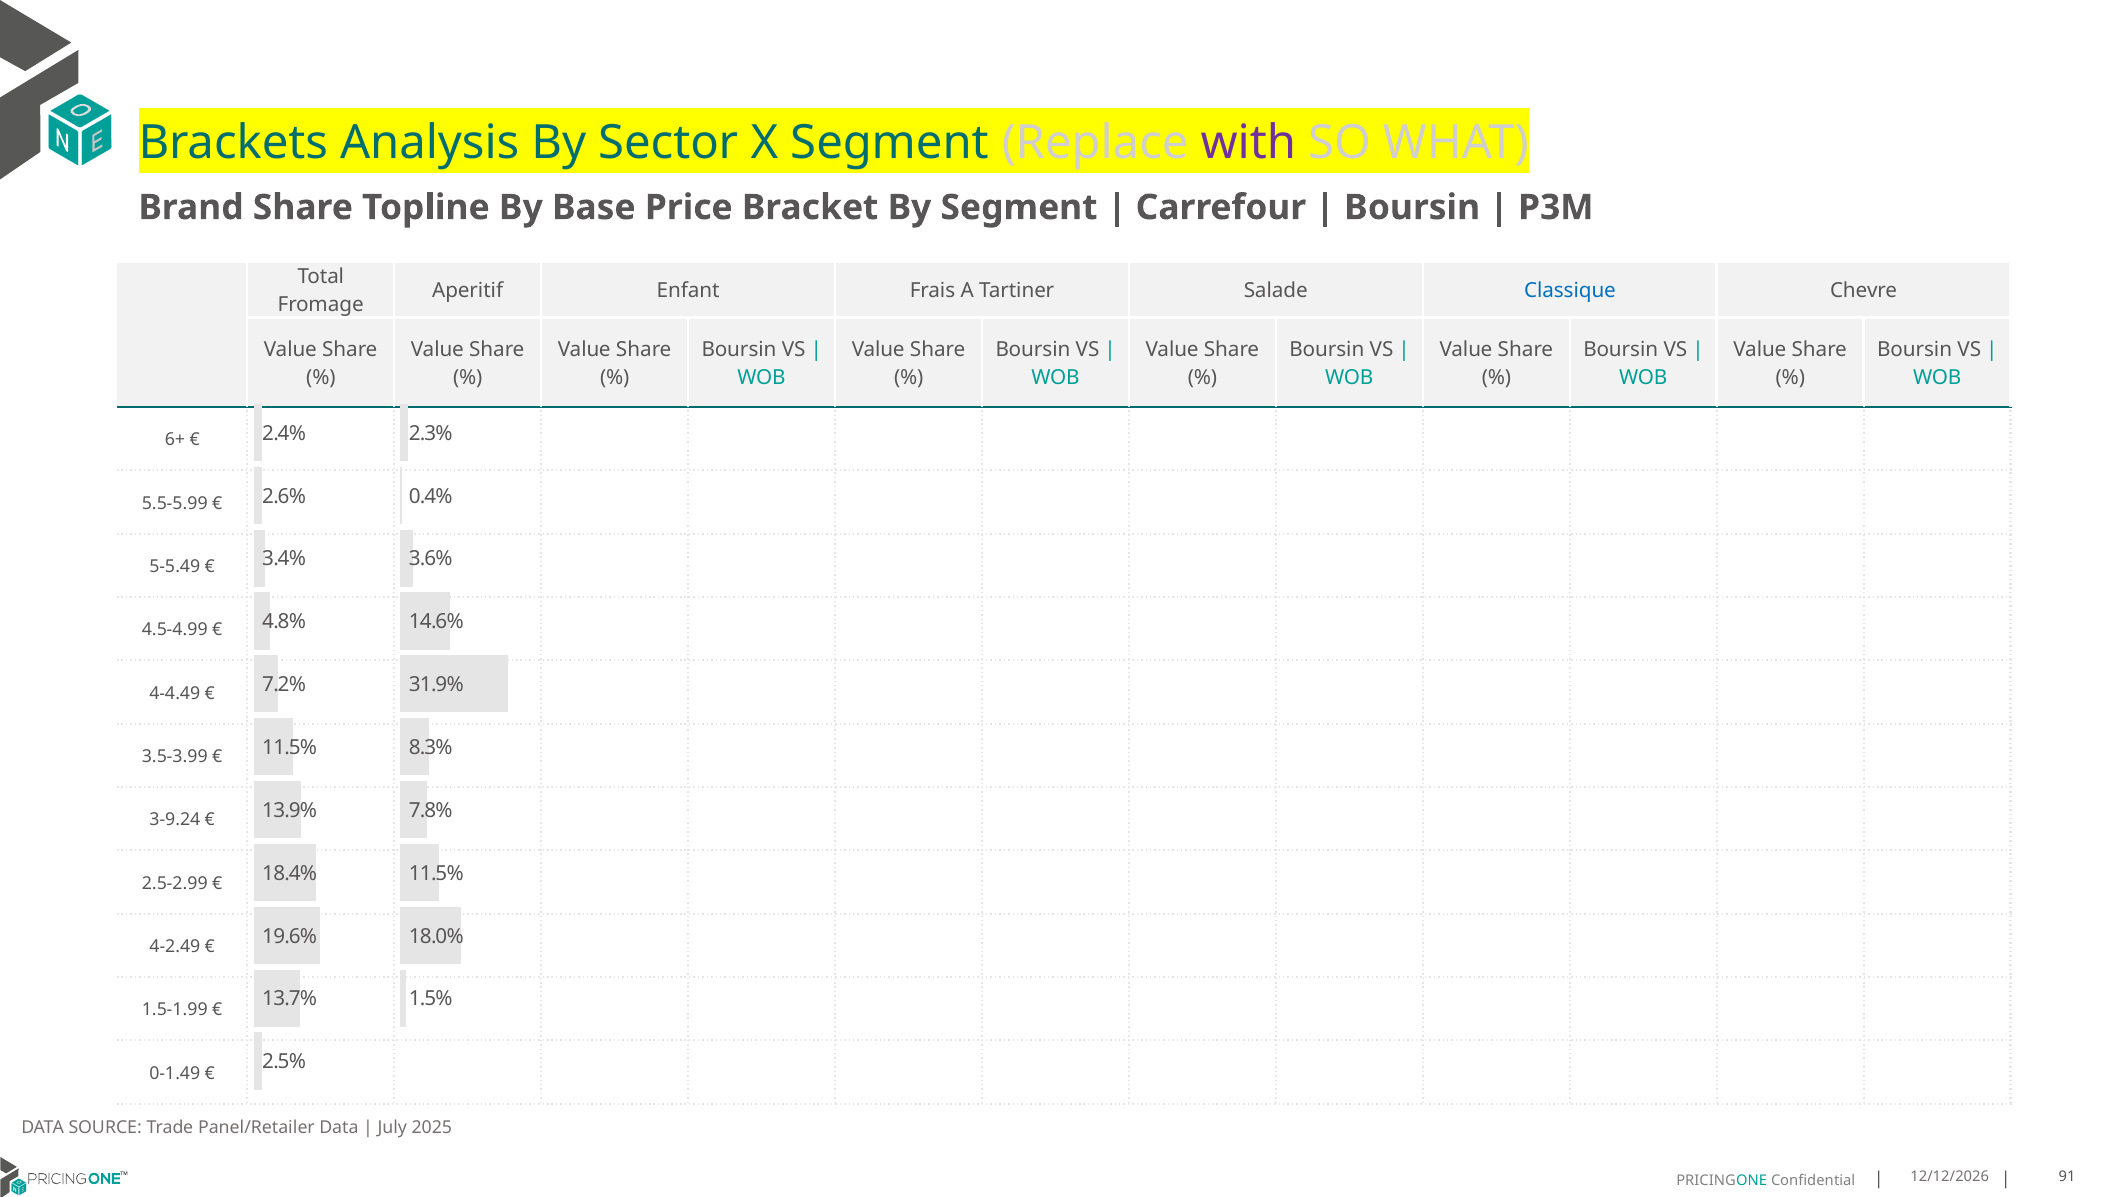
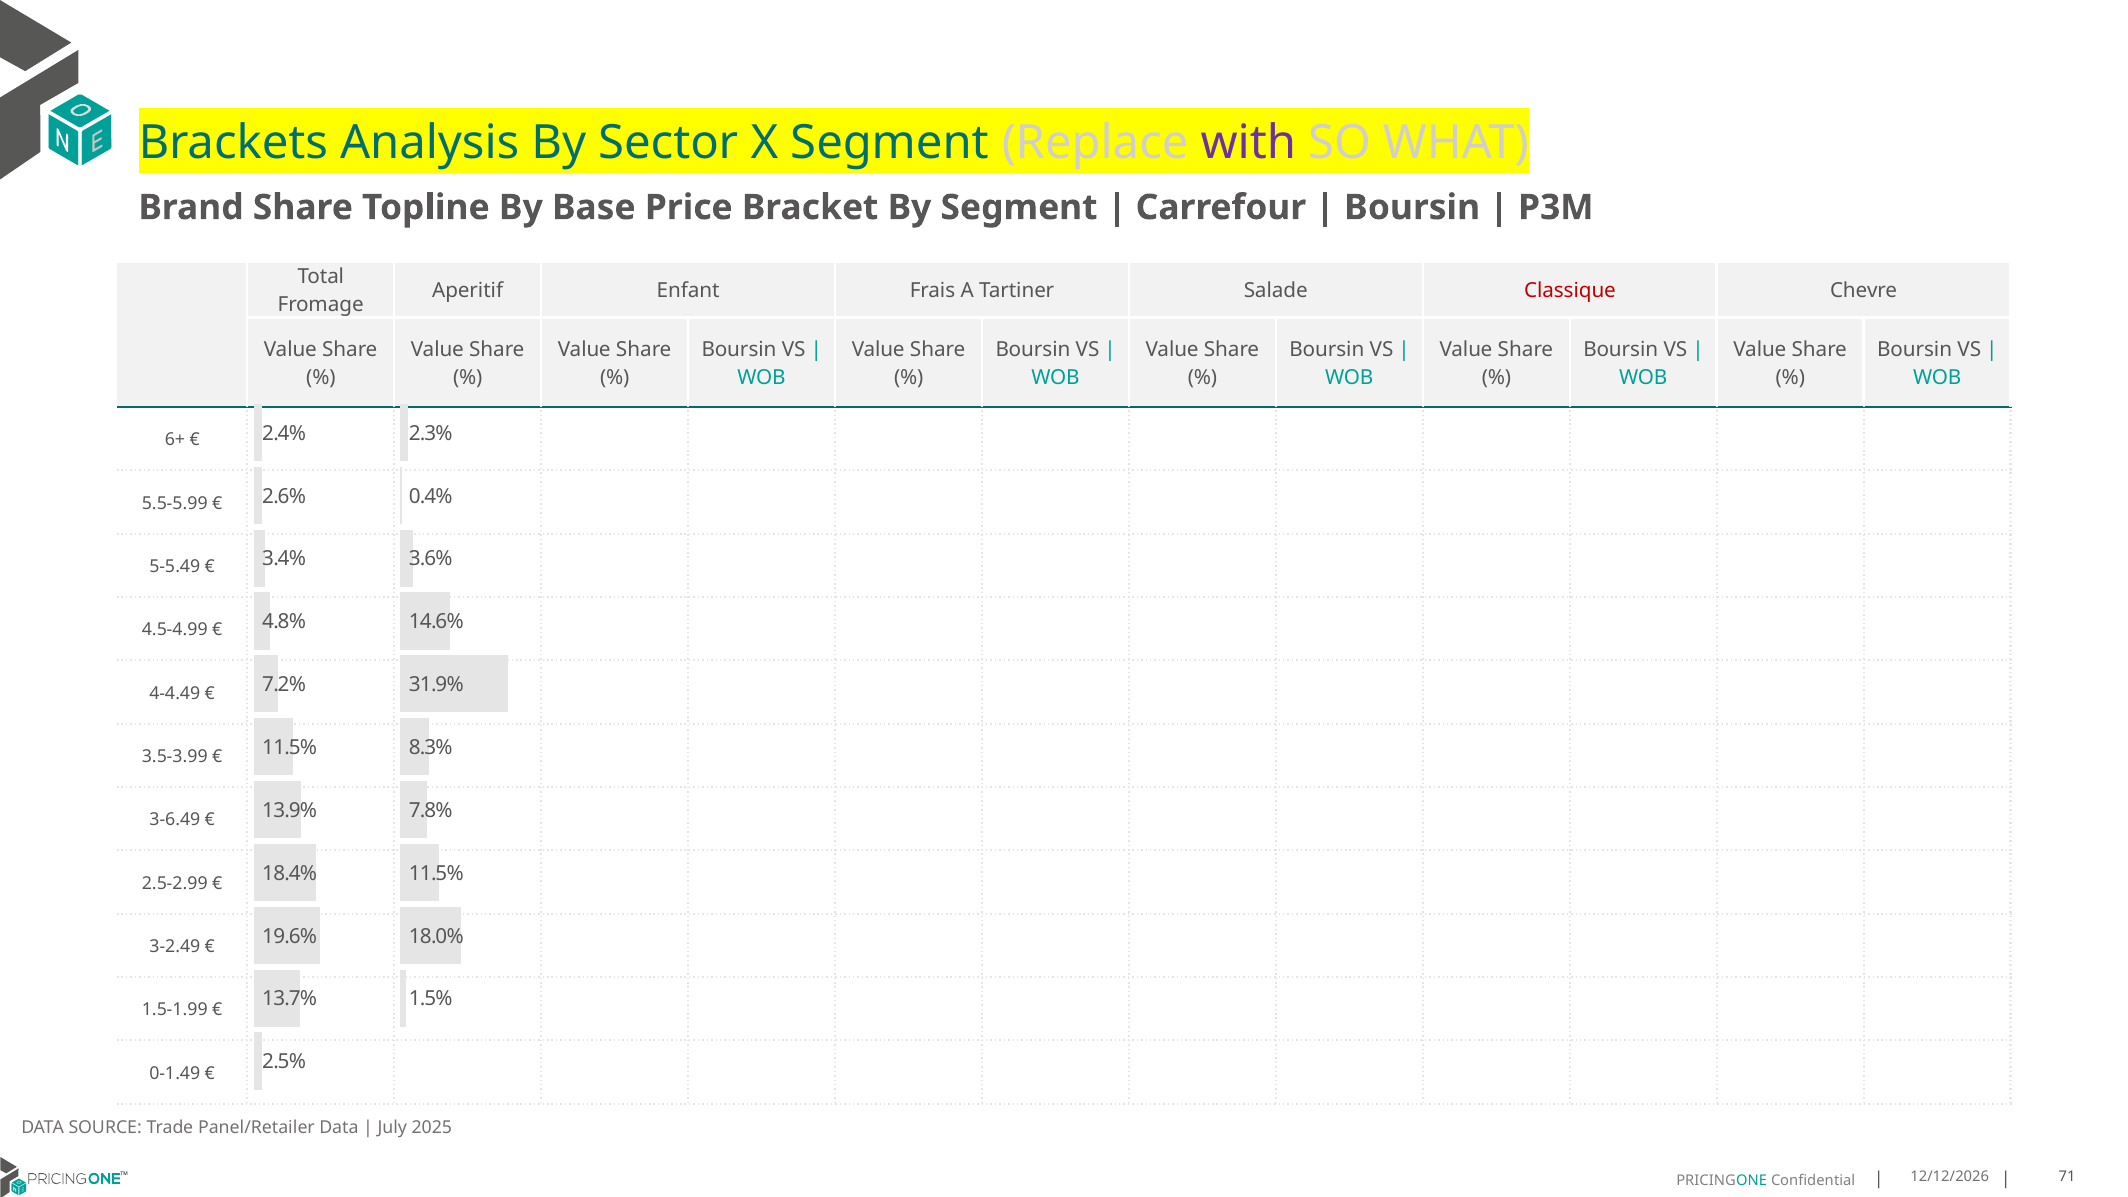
Classique colour: blue -> red
3-9.24: 3-9.24 -> 3-6.49
4-2.49: 4-2.49 -> 3-2.49
91: 91 -> 71
